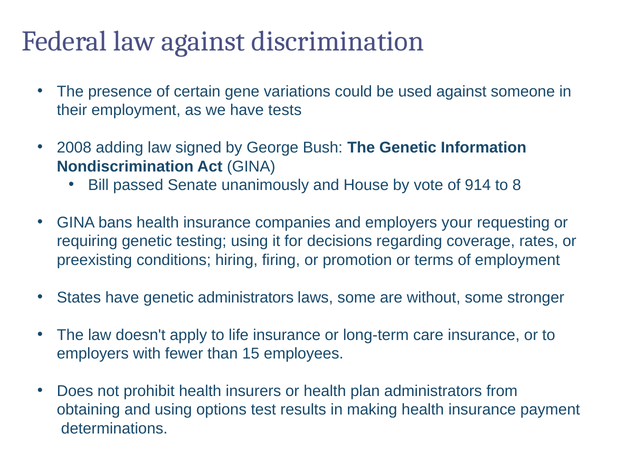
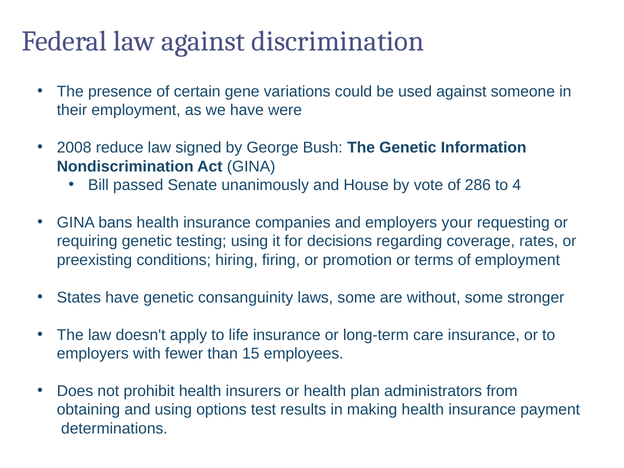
tests: tests -> were
adding: adding -> reduce
914: 914 -> 286
8: 8 -> 4
genetic administrators: administrators -> consanguinity
